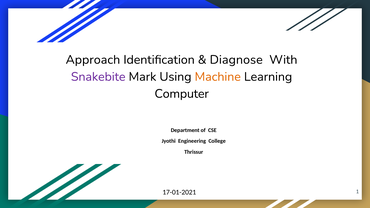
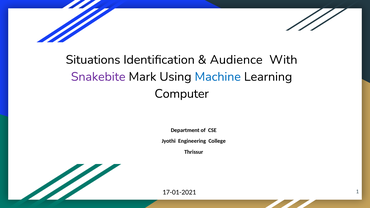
Approach: Approach -> Situations
Diagnose: Diagnose -> Audience
Machine colour: orange -> blue
